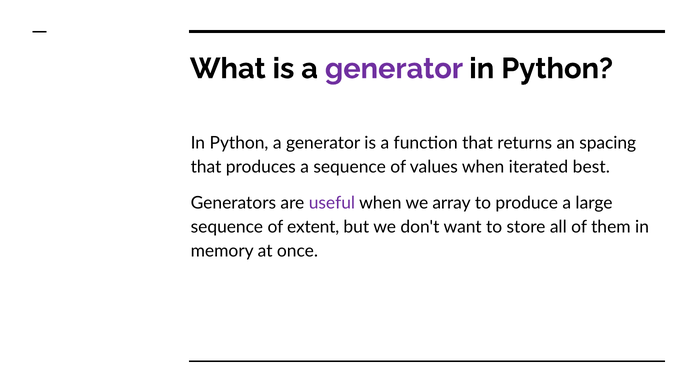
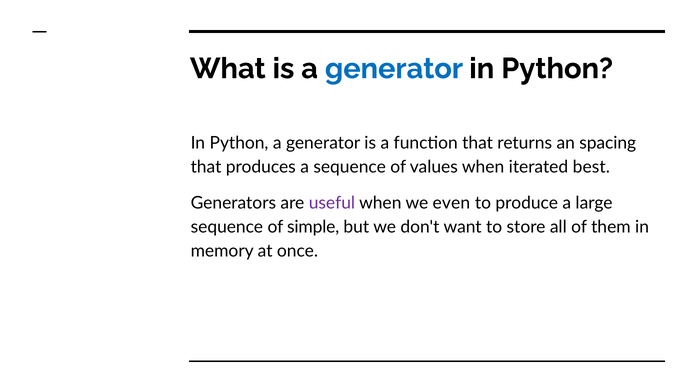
generator at (394, 69) colour: purple -> blue
array: array -> even
extent: extent -> simple
